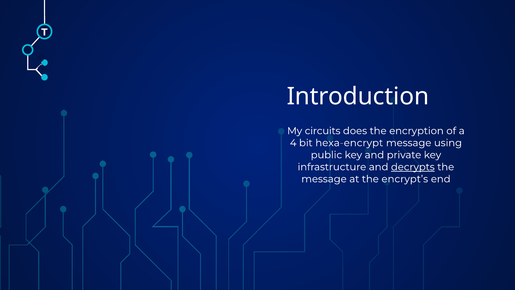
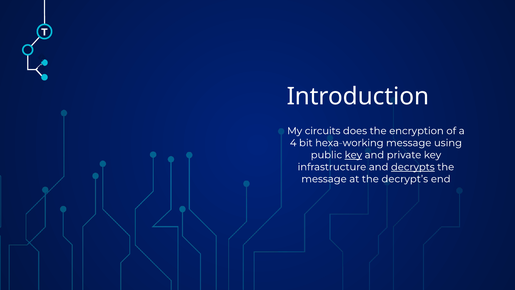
hexa-encrypt: hexa-encrypt -> hexa-working
key at (353, 155) underline: none -> present
encrypt’s: encrypt’s -> decrypt’s
